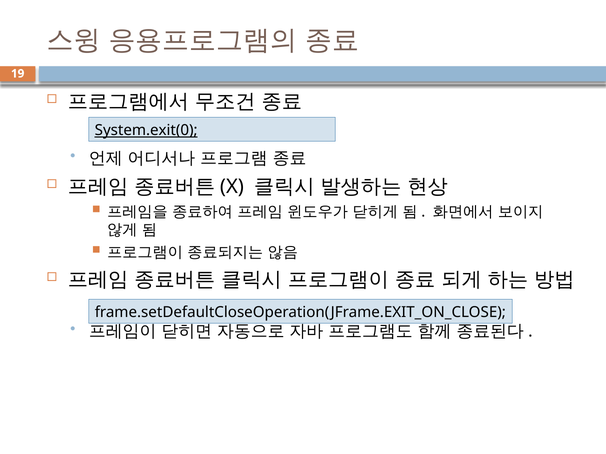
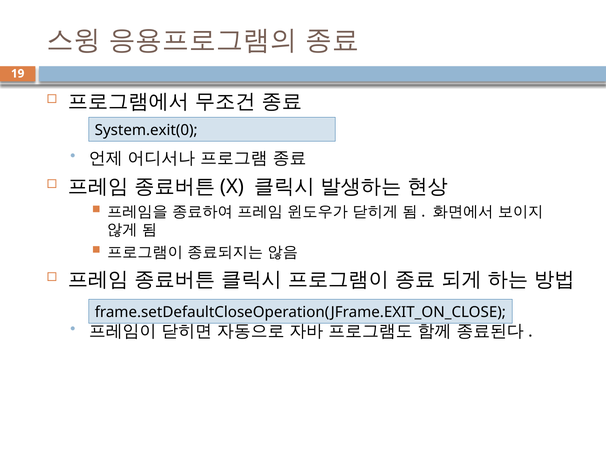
System.exit(0 underline: present -> none
